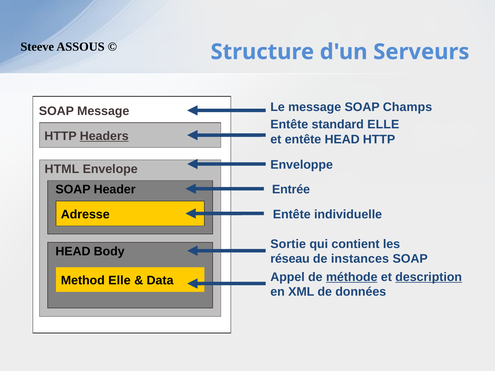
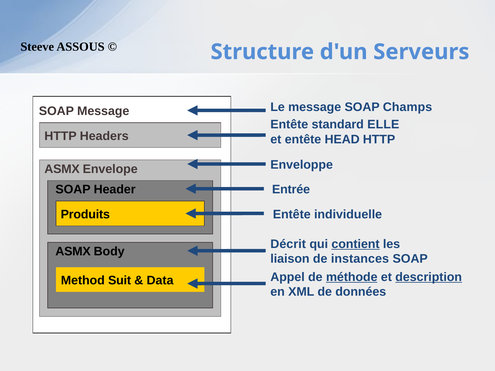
Headers underline: present -> none
HTML at (62, 169): HTML -> ASMX
Adresse: Adresse -> Produits
Sortie: Sortie -> Décrit
contient underline: none -> present
HEAD at (73, 252): HEAD -> ASMX
réseau: réseau -> liaison
Method Elle: Elle -> Suit
